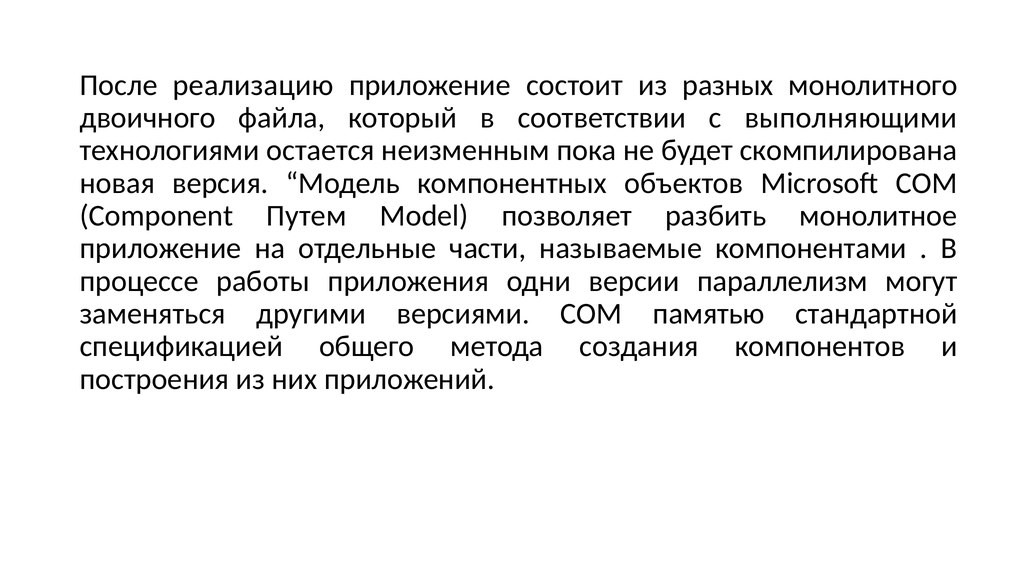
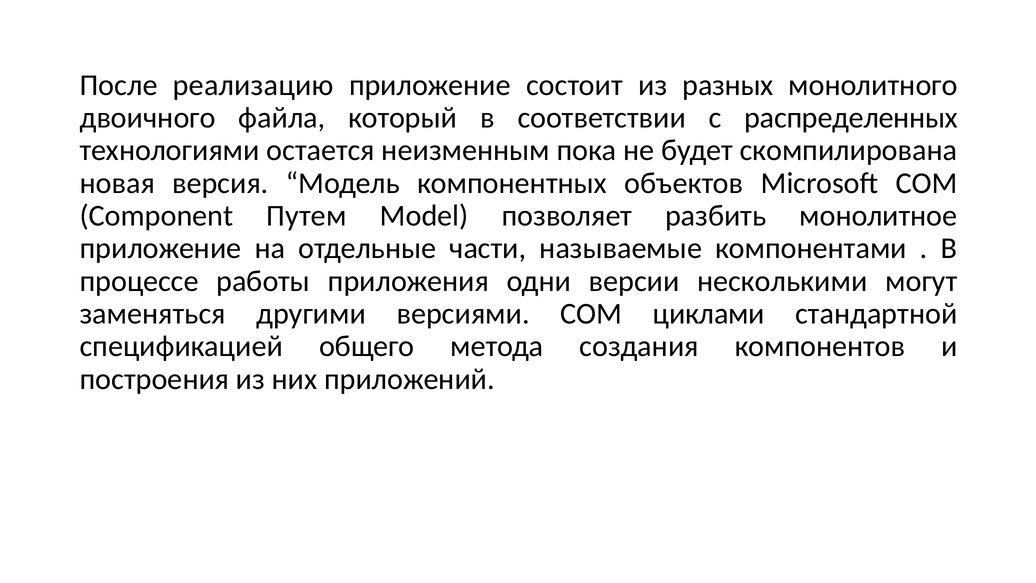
выполняющими: выполняющими -> распределенных
параллелизм: параллелизм -> несколькими
памятью: памятью -> циклами
